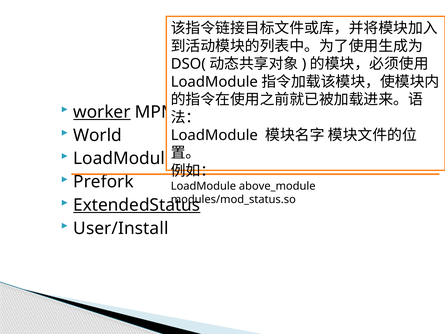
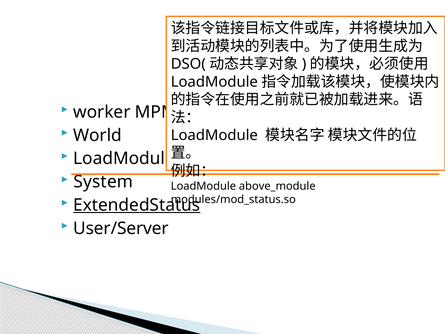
worker underline: present -> none
Prefork: Prefork -> System
User/Install: User/Install -> User/Server
